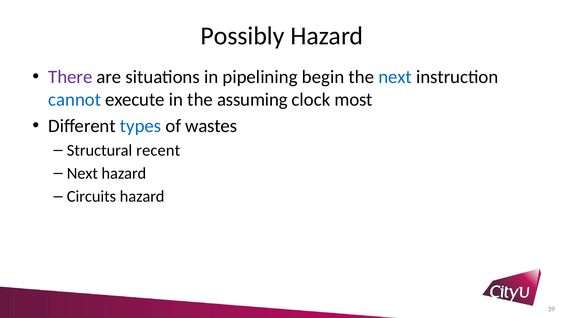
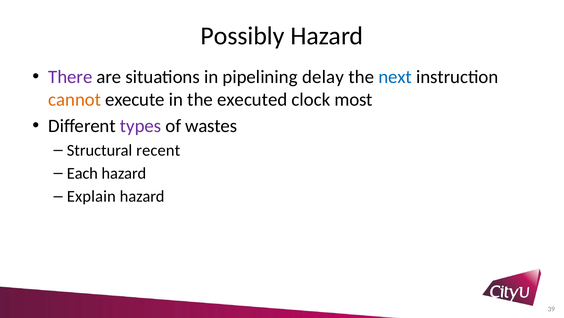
begin: begin -> delay
cannot colour: blue -> orange
assuming: assuming -> executed
types colour: blue -> purple
Next at (82, 173): Next -> Each
Circuits: Circuits -> Explain
